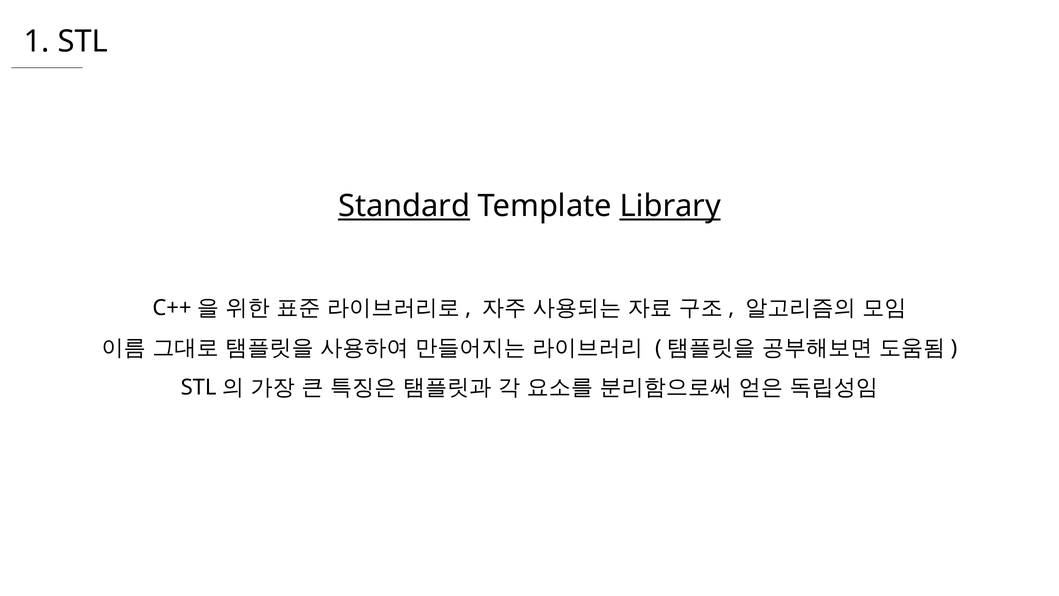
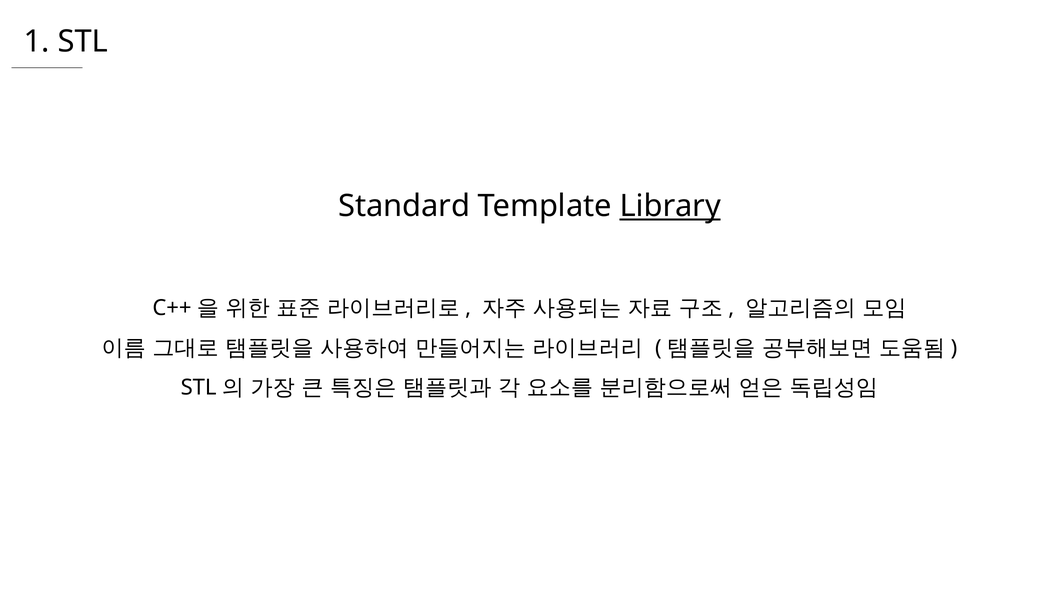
Standard underline: present -> none
